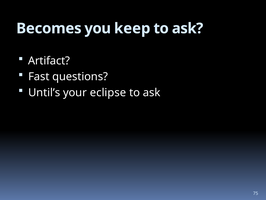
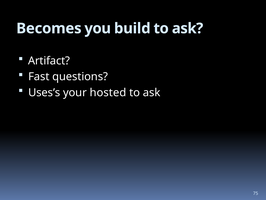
keep: keep -> build
Until’s: Until’s -> Uses’s
eclipse: eclipse -> hosted
